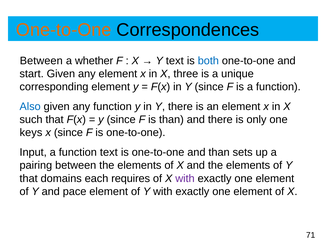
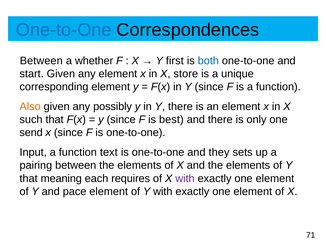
One-to-One at (64, 30) colour: orange -> blue
Y text: text -> first
three: three -> store
Also colour: blue -> orange
any function: function -> possibly
is than: than -> best
keys: keys -> send
and than: than -> they
domains: domains -> meaning
